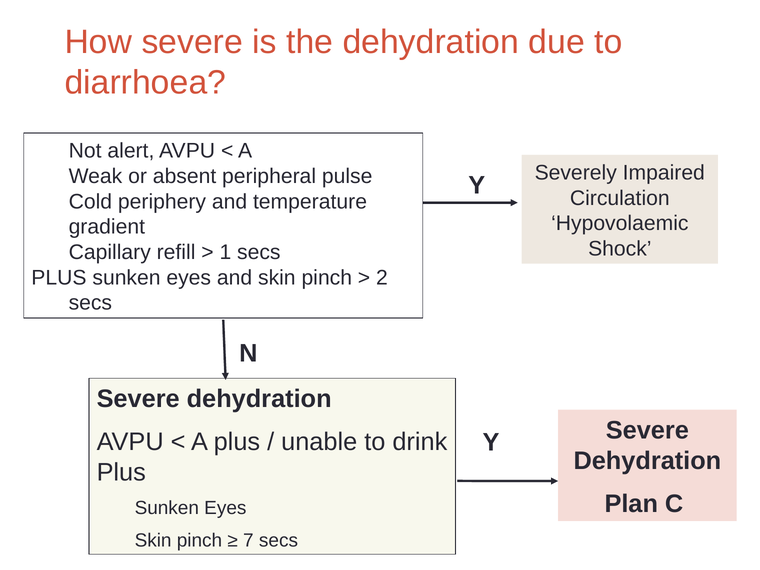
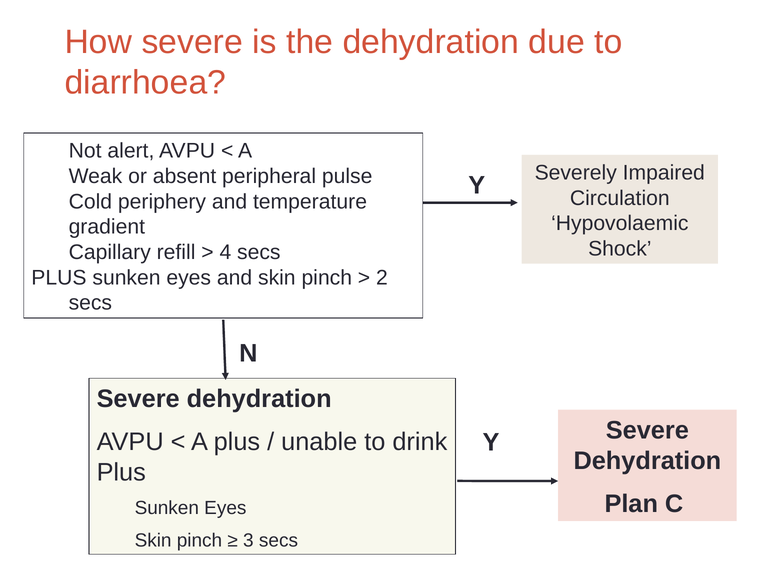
1: 1 -> 4
7: 7 -> 3
